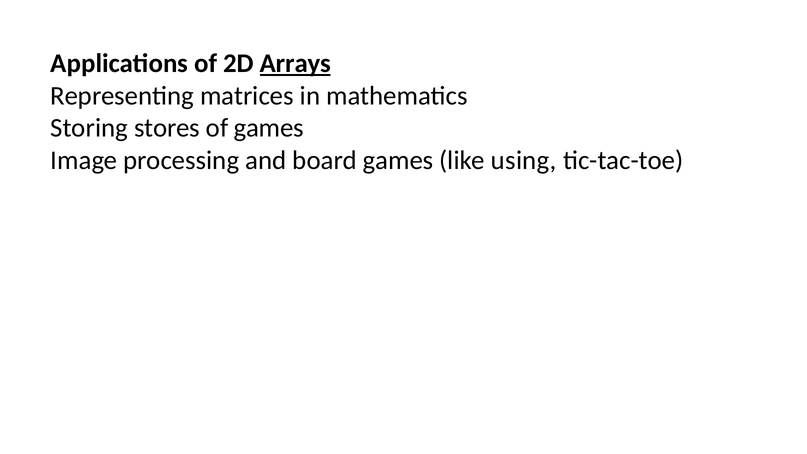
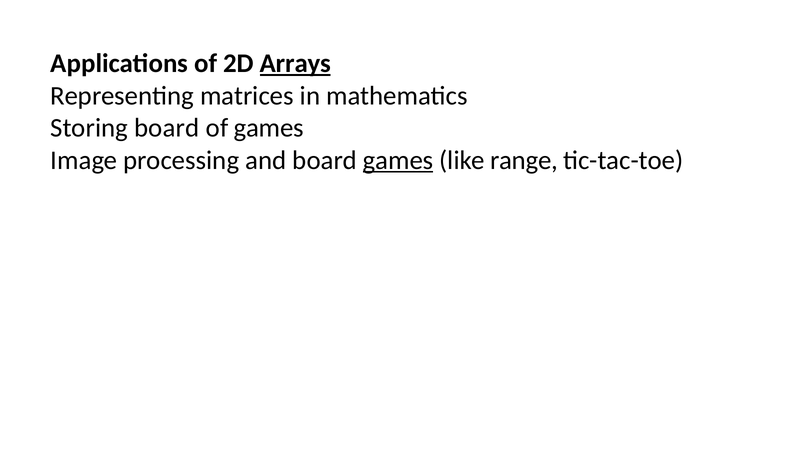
Storing stores: stores -> board
games at (398, 160) underline: none -> present
using: using -> range
